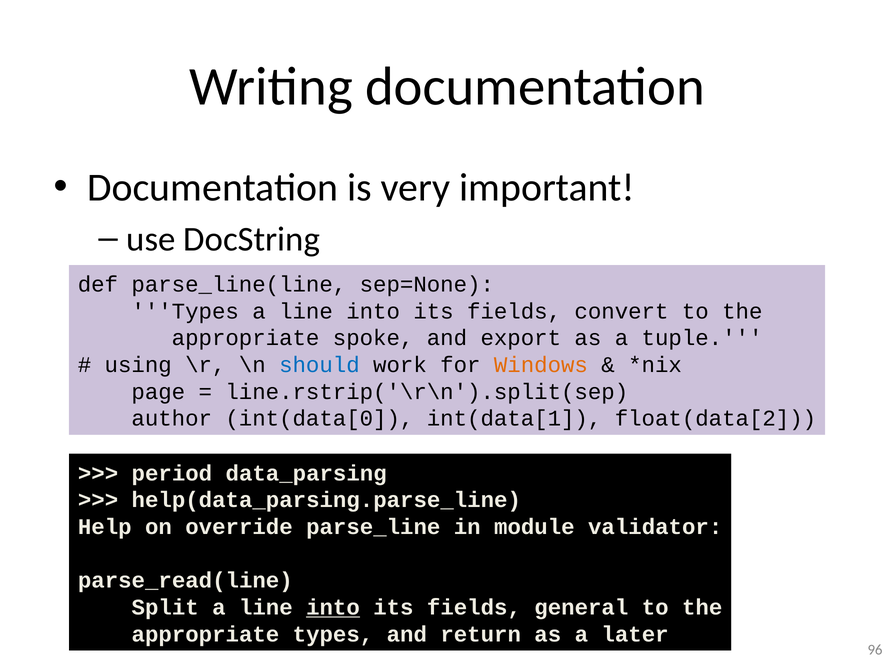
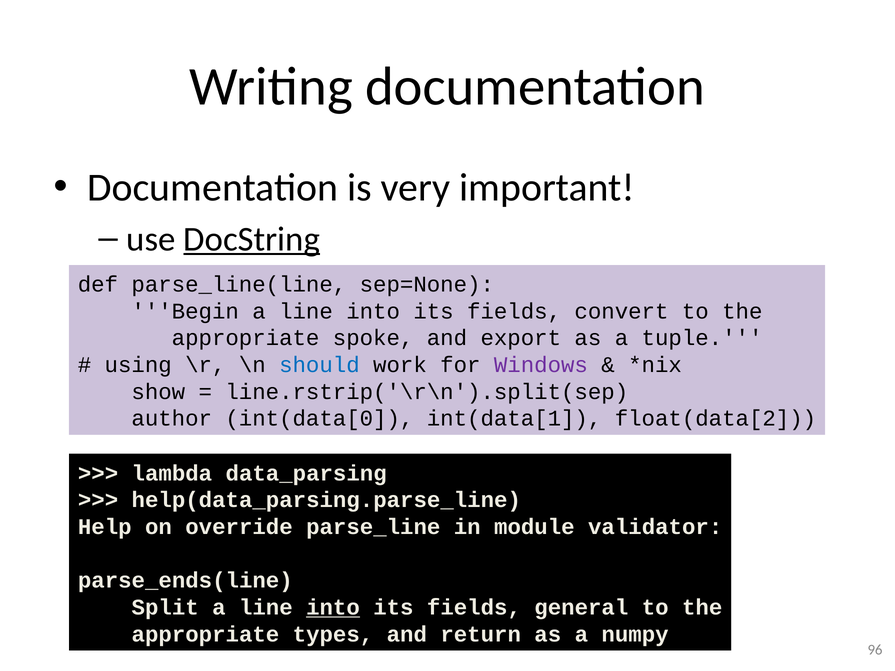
DocString underline: none -> present
Types at (185, 311): Types -> Begin
Windows colour: orange -> purple
page: page -> show
period: period -> lambda
parse_read(line: parse_read(line -> parse_ends(line
later: later -> numpy
